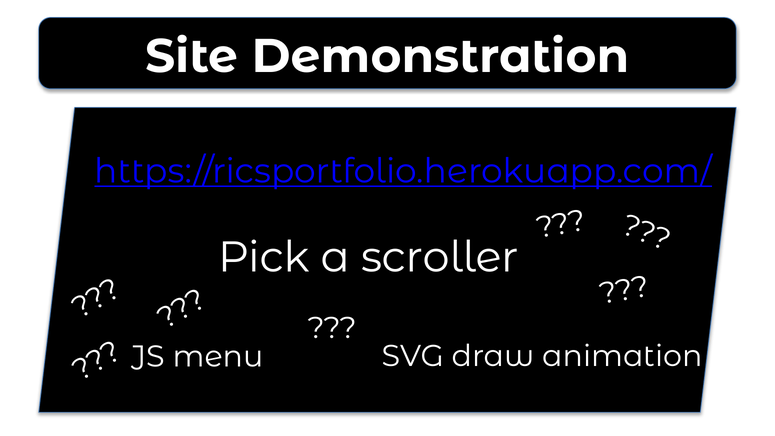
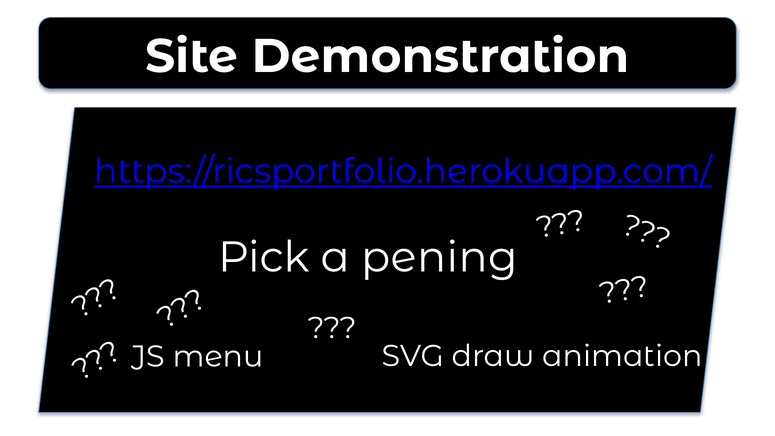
scroller: scroller -> pening
